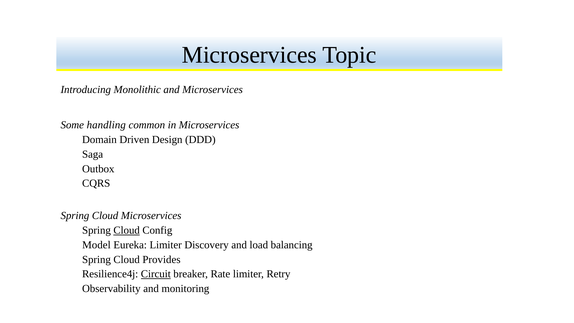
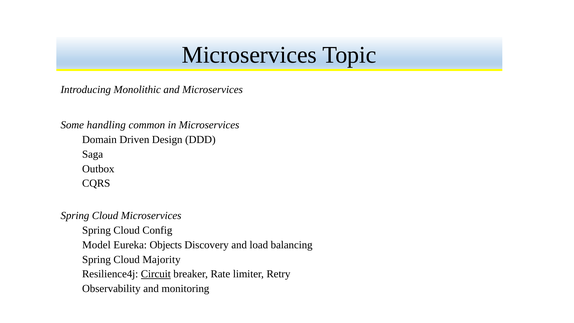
Cloud at (127, 230) underline: present -> none
Eureka Limiter: Limiter -> Objects
Provides: Provides -> Majority
